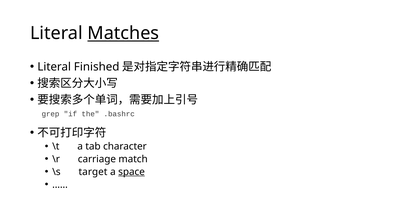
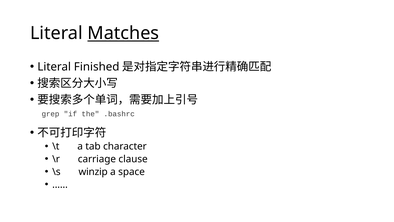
match: match -> clause
target: target -> winzip
space underline: present -> none
